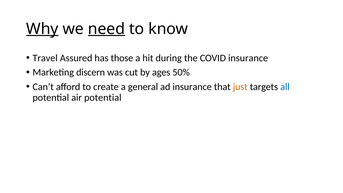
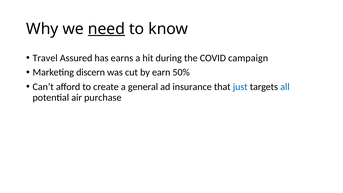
Why underline: present -> none
those: those -> earns
COVID insurance: insurance -> campaign
ages: ages -> earn
just colour: orange -> blue
air potential: potential -> purchase
